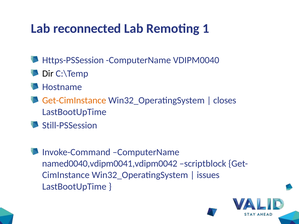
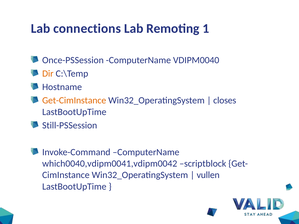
reconnected: reconnected -> connections
Https-PSSession: Https-PSSession -> Once-PSSession
Dir colour: black -> orange
named0040,vdipm0041,vdipm0042: named0040,vdipm0041,vdipm0042 -> which0040,vdipm0041,vdipm0042
issues: issues -> vullen
